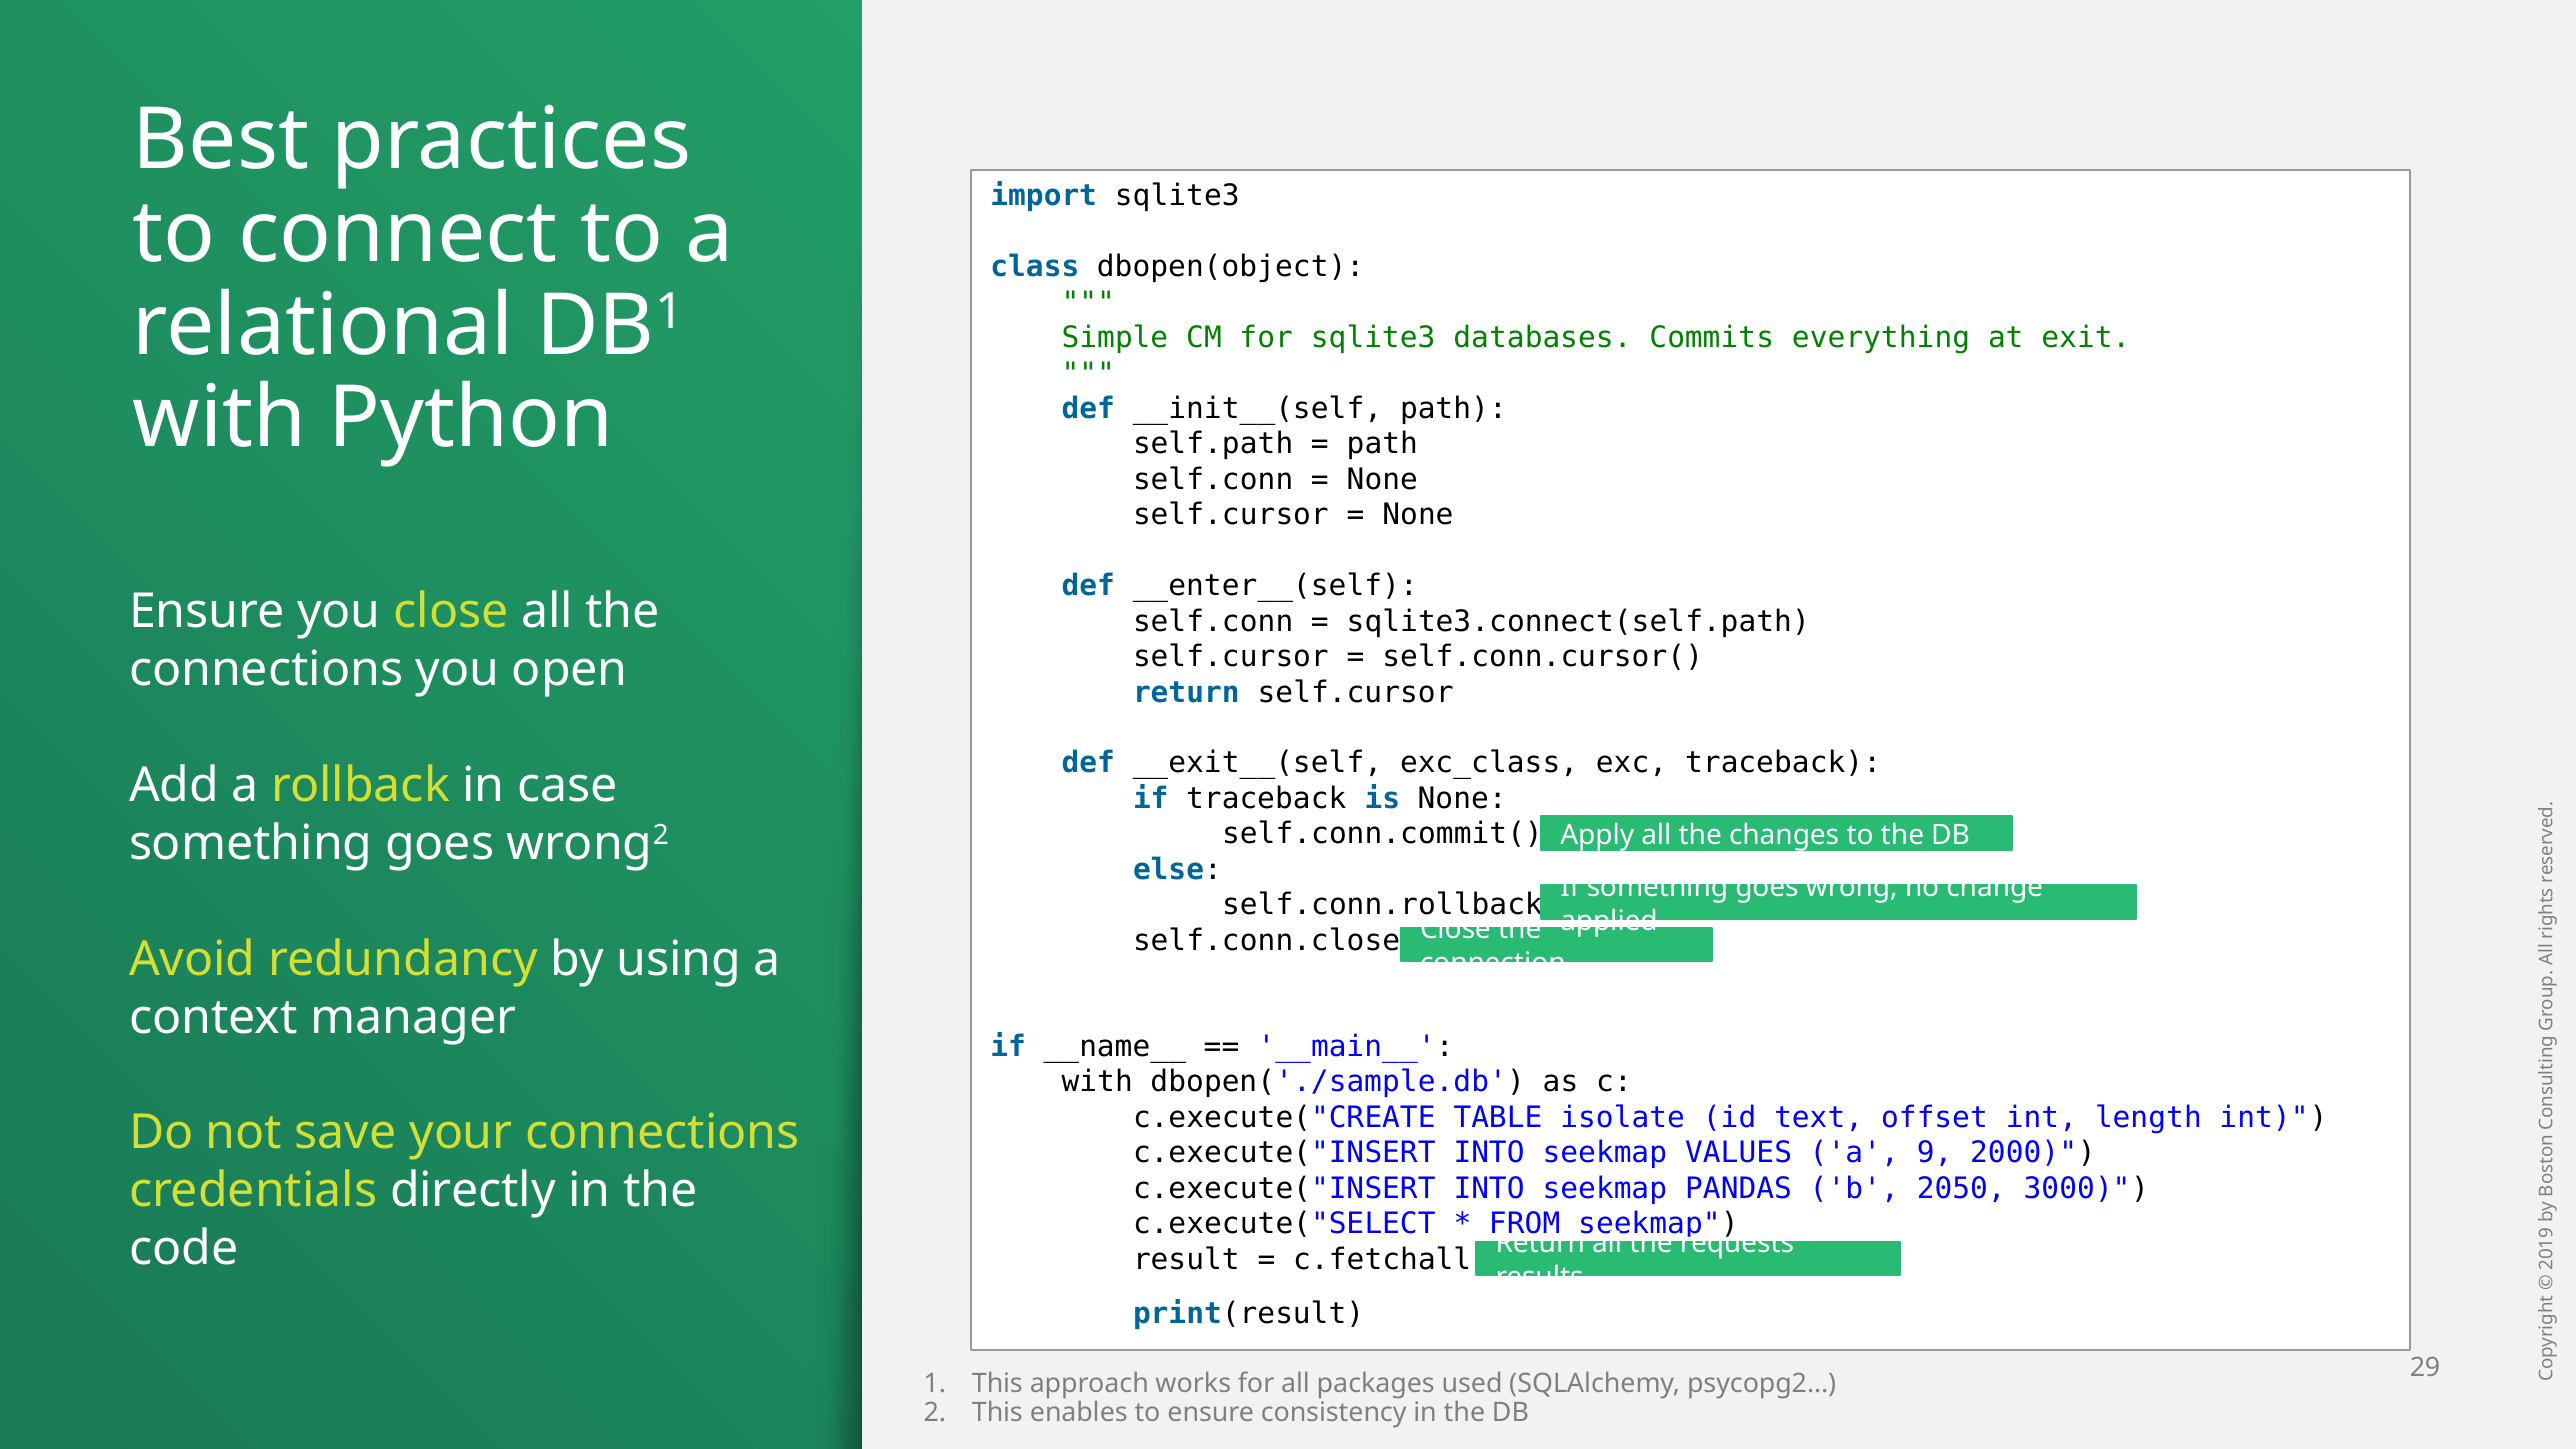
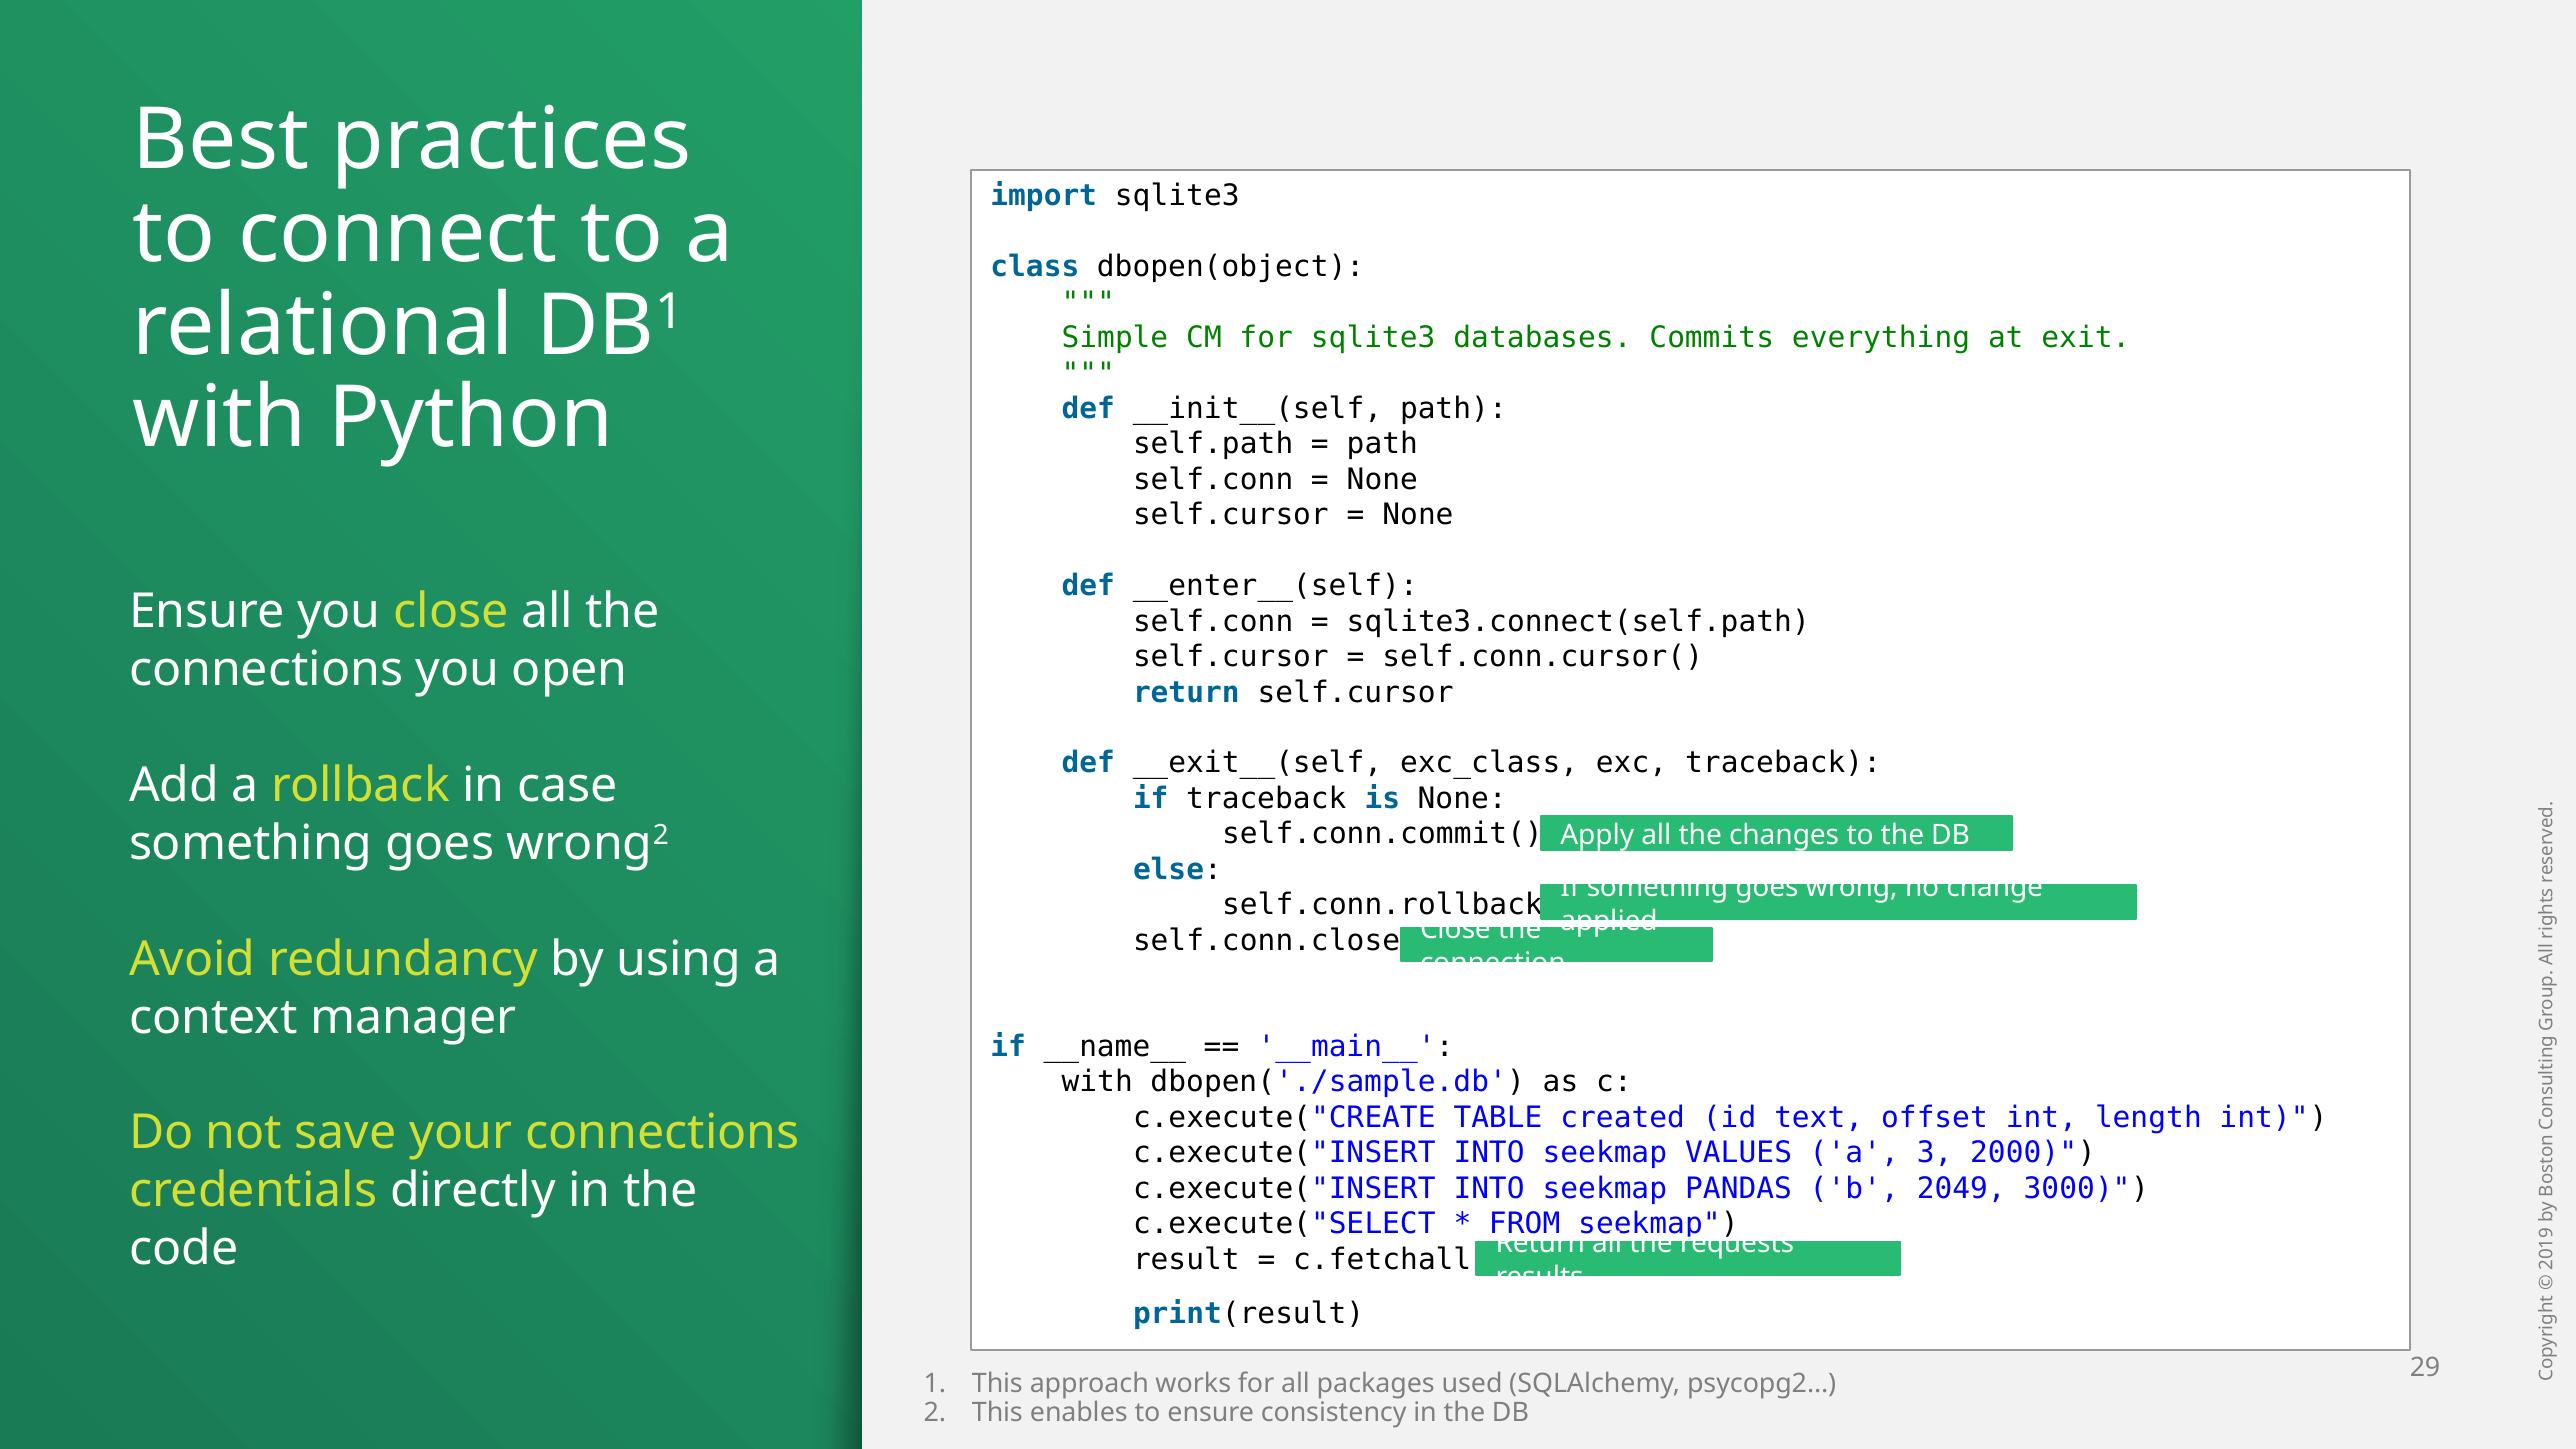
isolate: isolate -> created
a 9: 9 -> 3
2050: 2050 -> 2049
